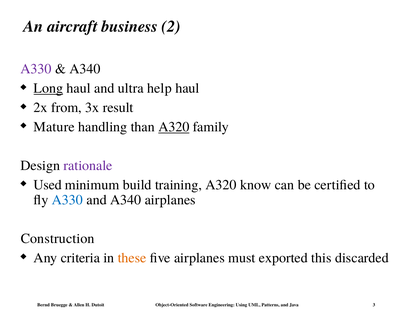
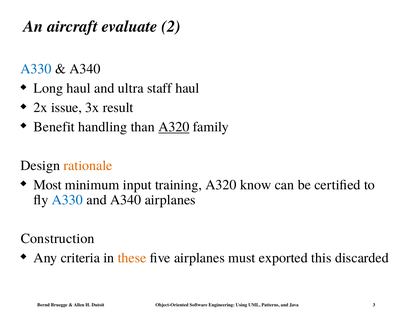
business: business -> evaluate
A330 at (36, 69) colour: purple -> blue
Long underline: present -> none
help: help -> staff
from: from -> issue
Mature: Mature -> Benefit
rationale colour: purple -> orange
Used: Used -> Most
build: build -> input
